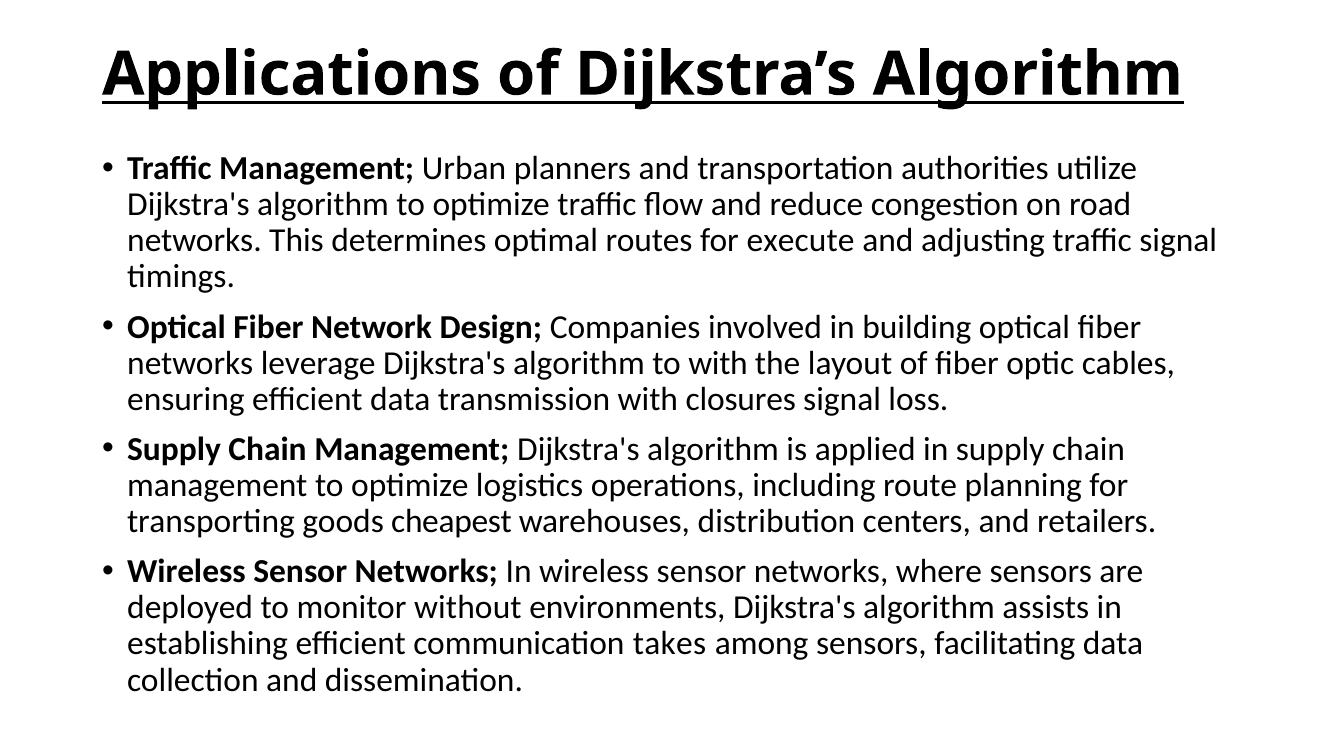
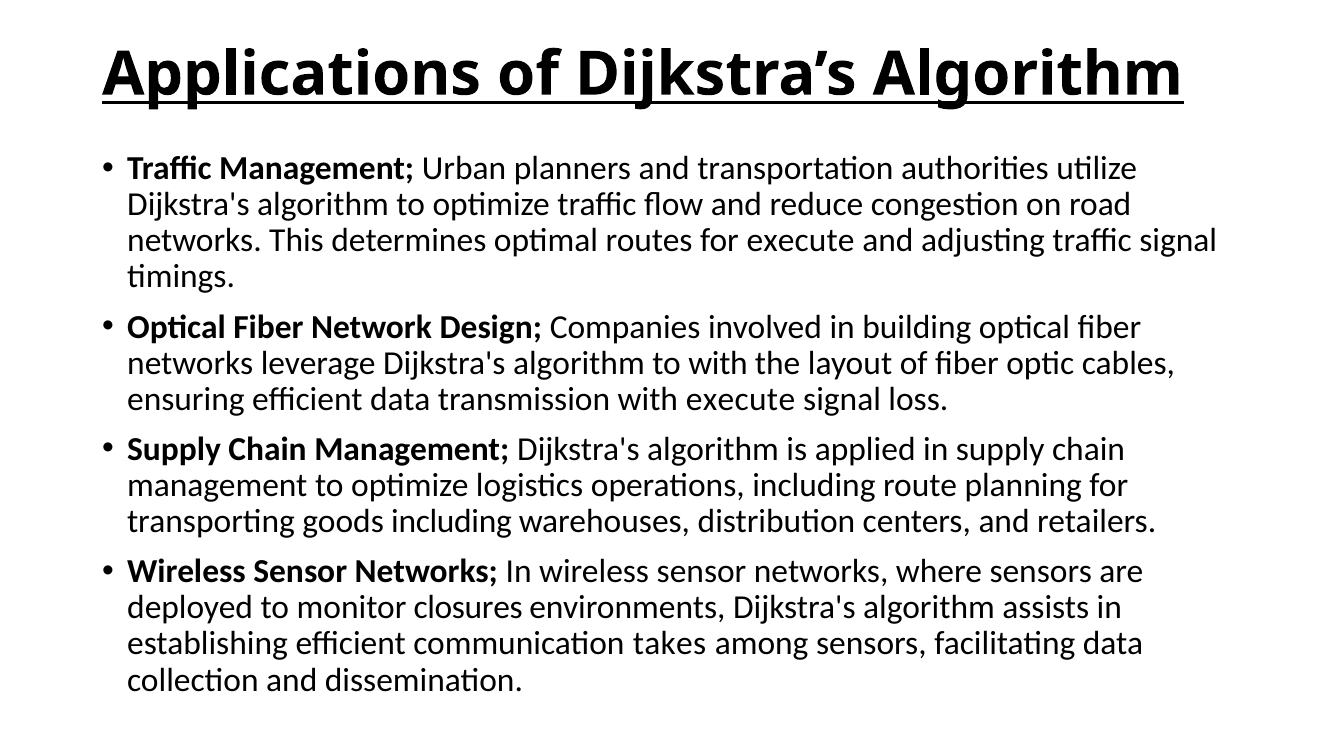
with closures: closures -> execute
goods cheapest: cheapest -> including
without: without -> closures
